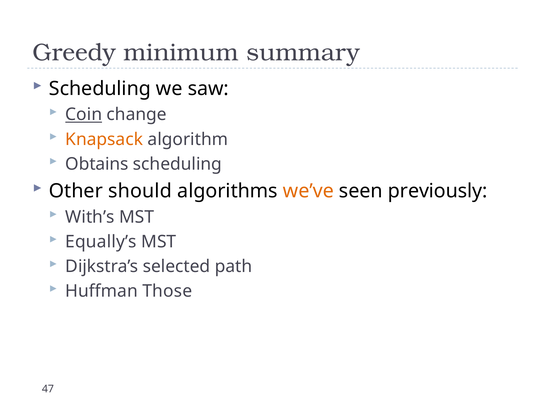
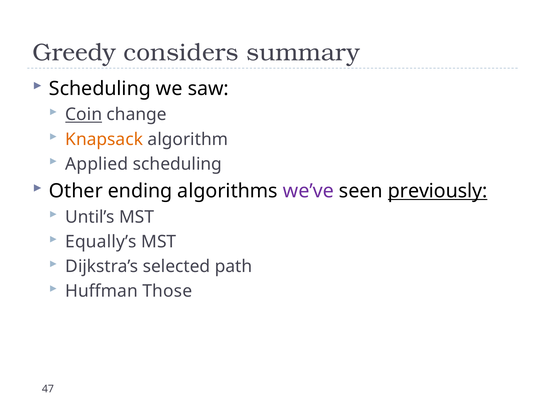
minimum: minimum -> considers
Obtains: Obtains -> Applied
should: should -> ending
we’ve colour: orange -> purple
previously underline: none -> present
With’s: With’s -> Until’s
